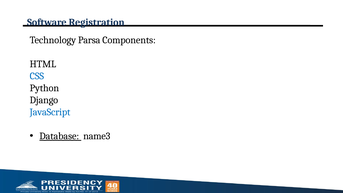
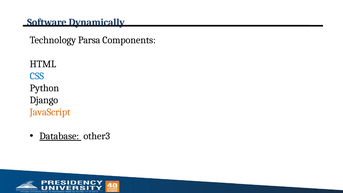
Registration: Registration -> Dynamically
JavaScript colour: blue -> orange
name3: name3 -> other3
